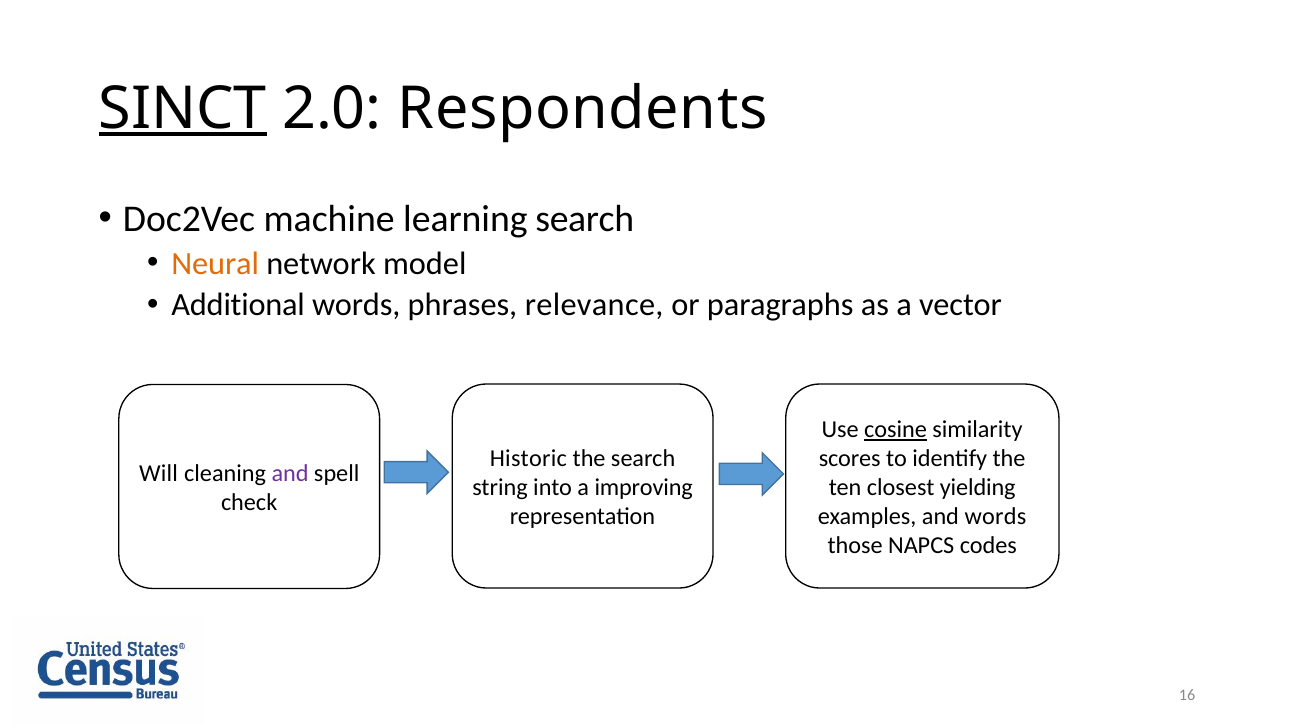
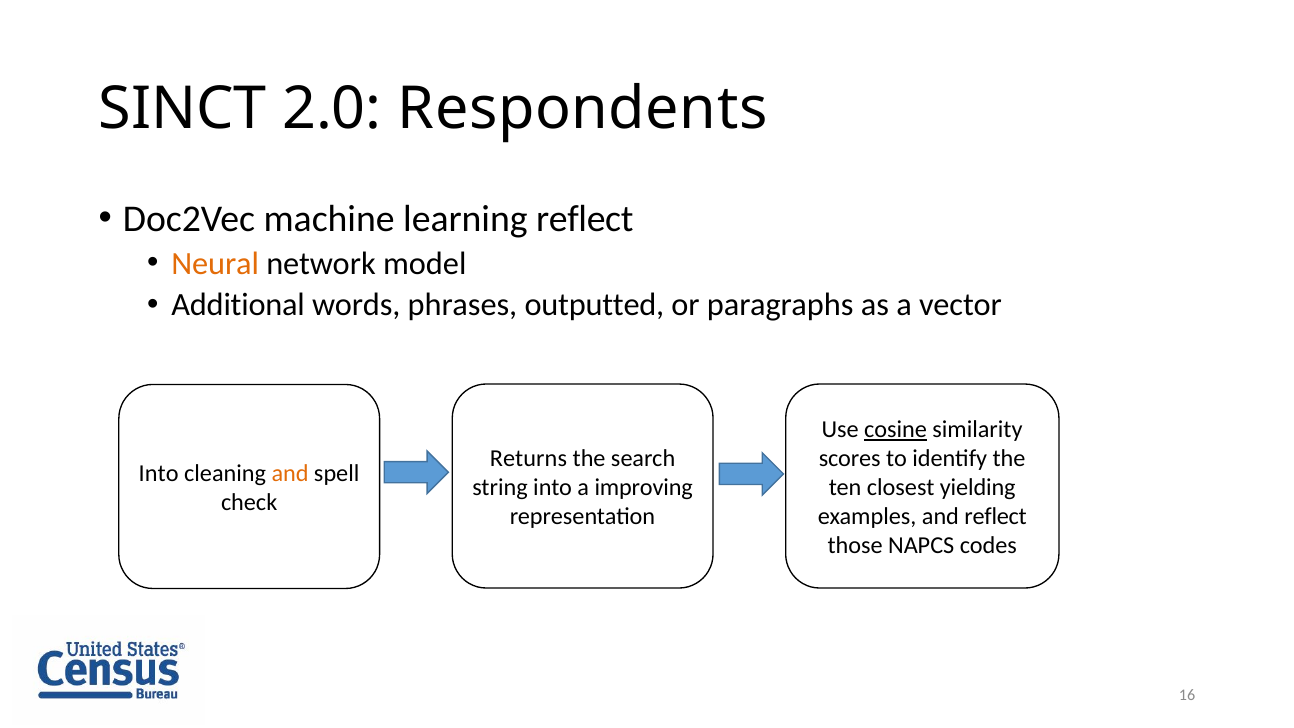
SINCT underline: present -> none
learning search: search -> reflect
relevance: relevance -> outputted
Historic: Historic -> Returns
Will at (159, 473): Will -> Into
and at (290, 473) colour: purple -> orange
and words: words -> reflect
